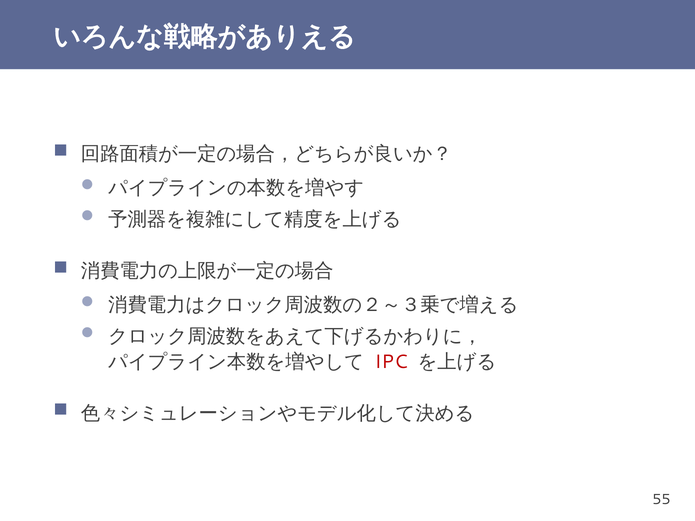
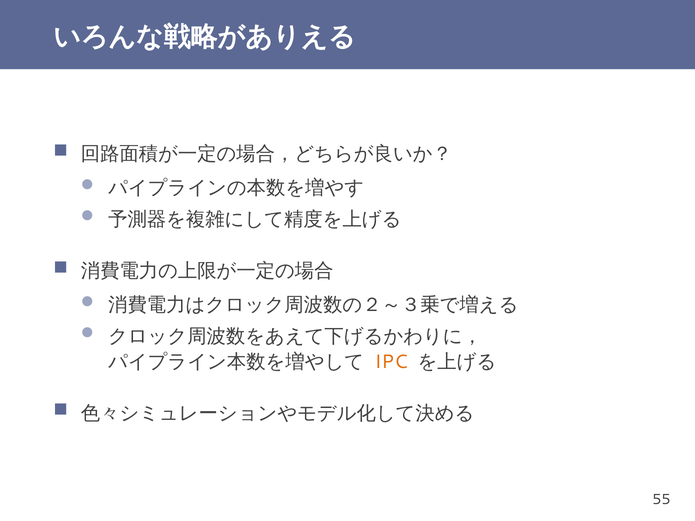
IPC colour: red -> orange
